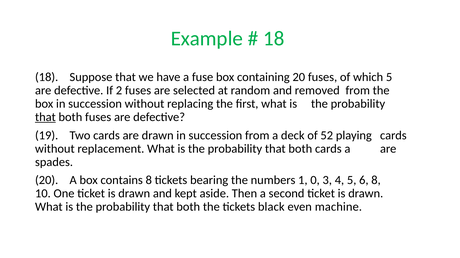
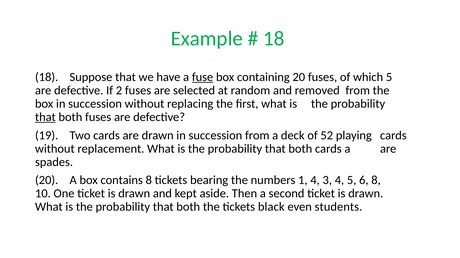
fuse underline: none -> present
1 0: 0 -> 4
machine: machine -> students
